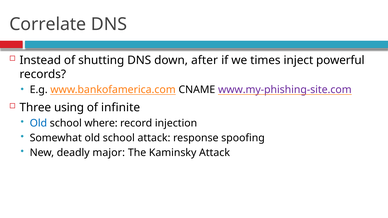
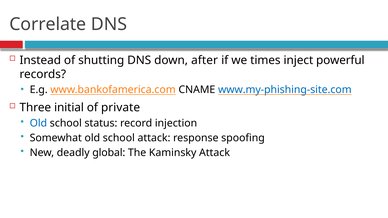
www.my-phishing-site.com colour: purple -> blue
using: using -> initial
infinite: infinite -> private
where: where -> status
major: major -> global
